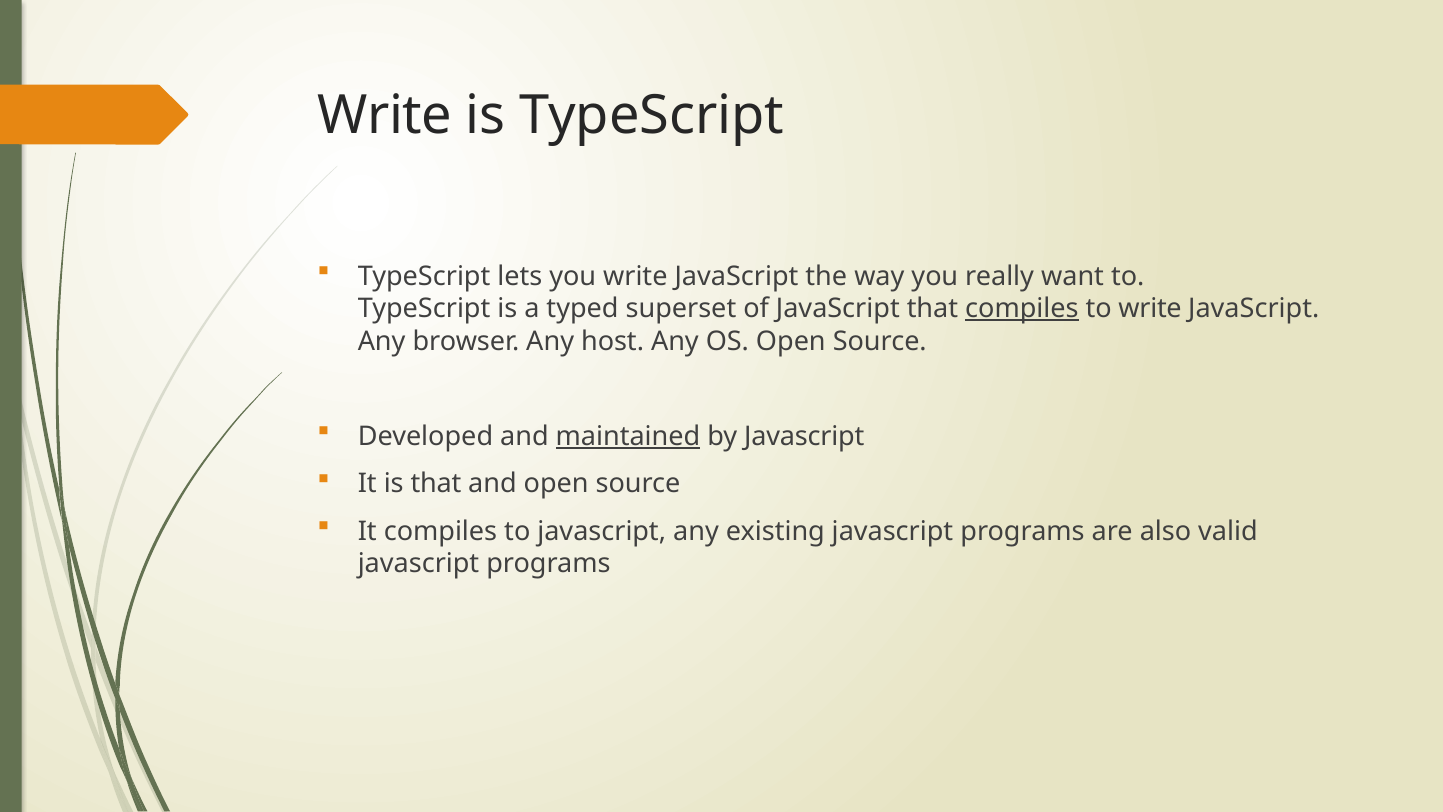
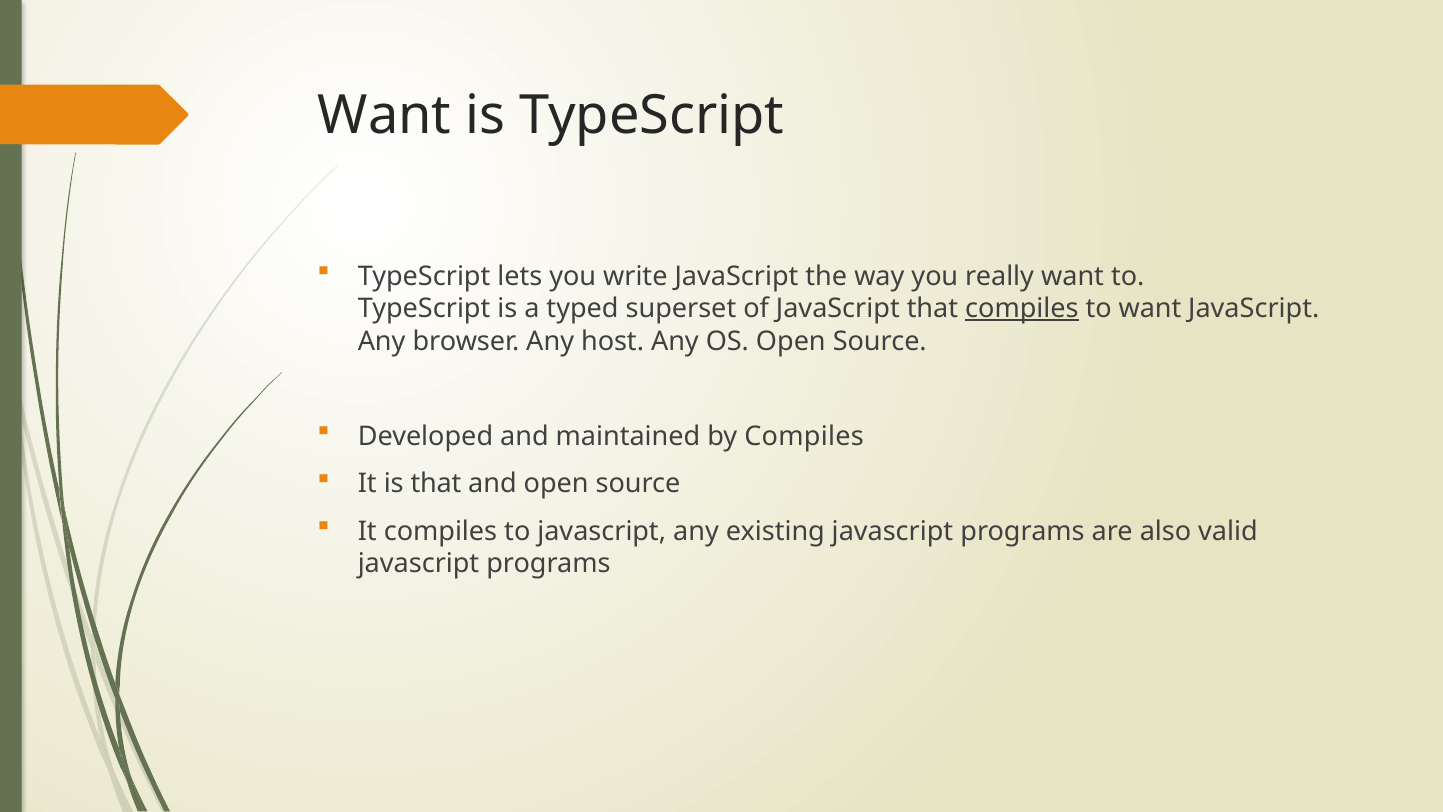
Write at (385, 116): Write -> Want
to write: write -> want
maintained underline: present -> none
by Javascript: Javascript -> Compiles
